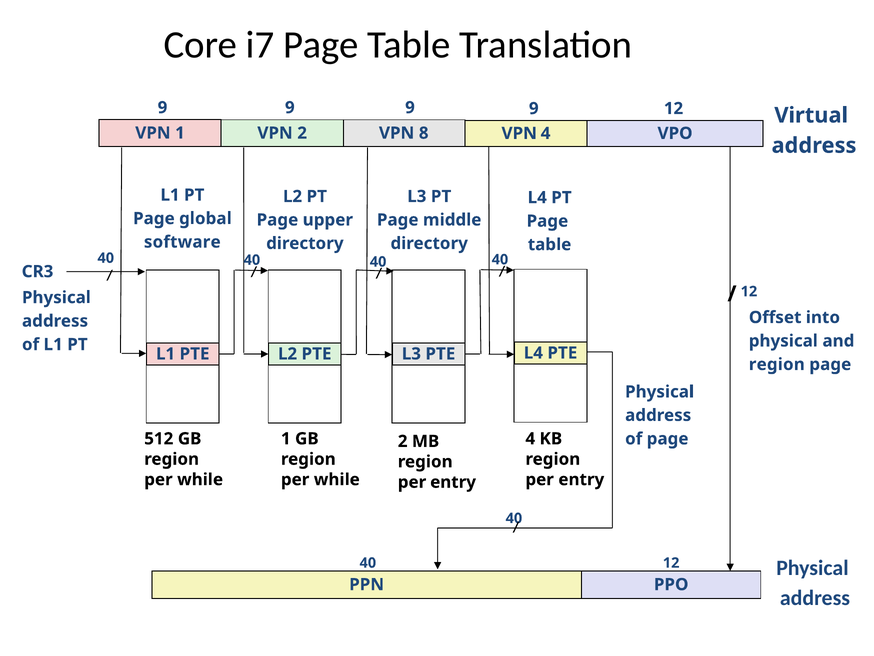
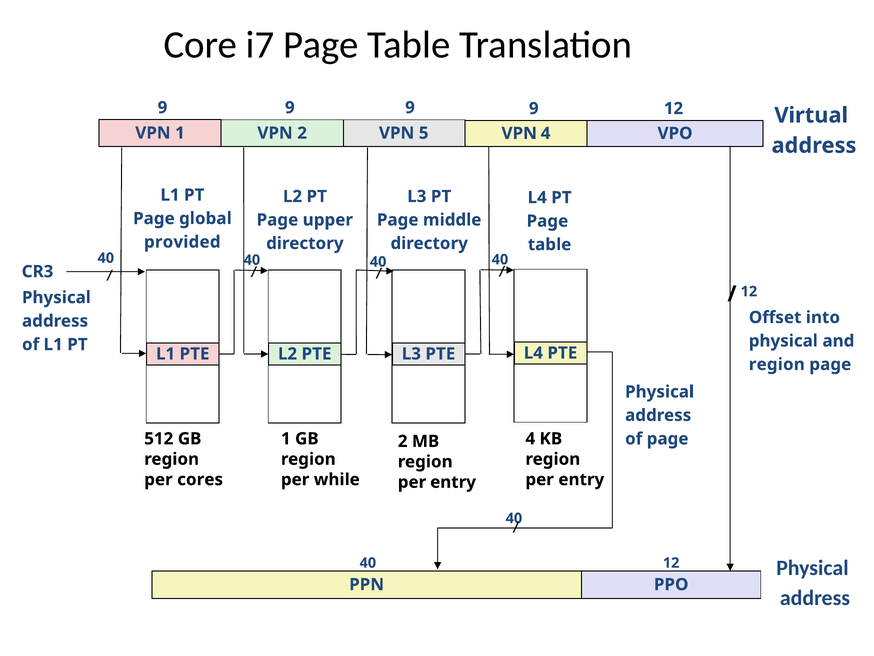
8: 8 -> 5
software: software -> provided
while at (200, 479): while -> cores
